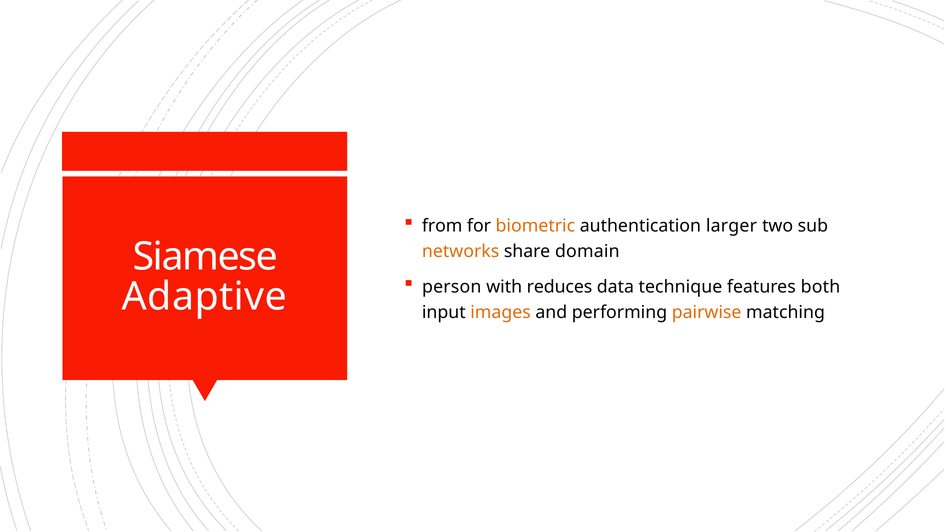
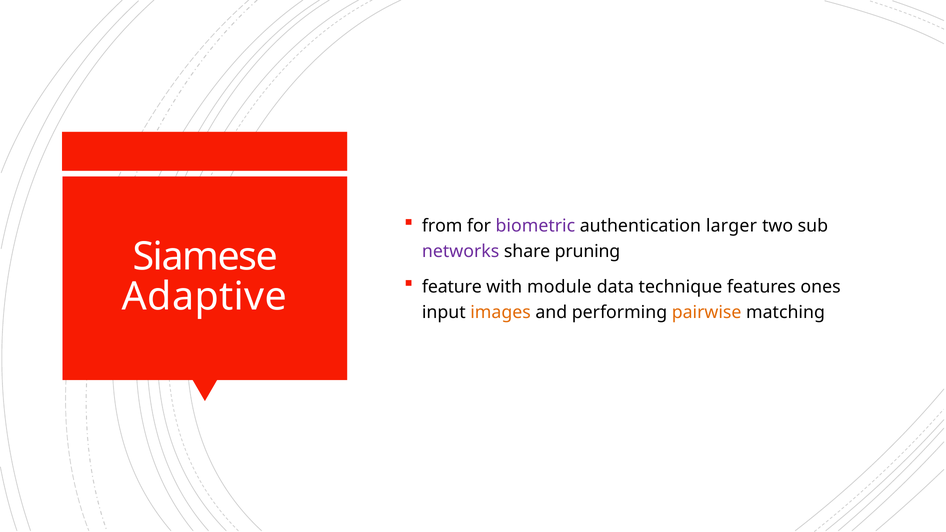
biometric colour: orange -> purple
networks colour: orange -> purple
domain: domain -> pruning
person: person -> feature
reduces: reduces -> module
both: both -> ones
